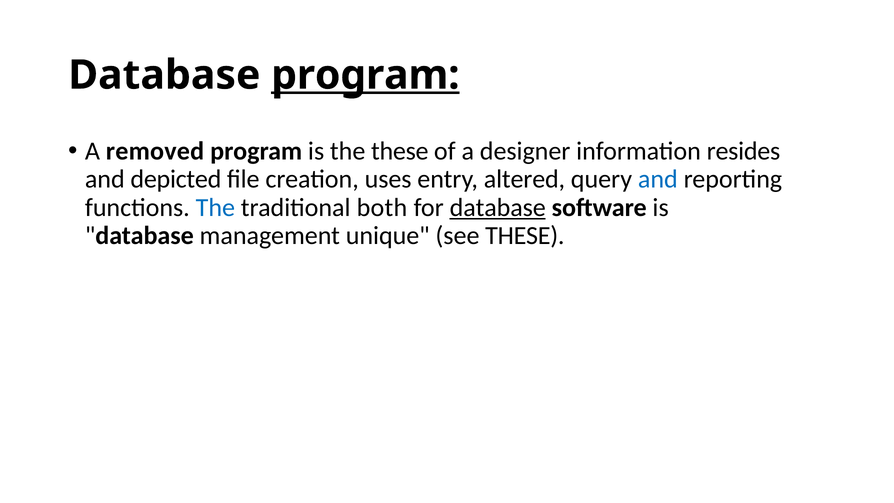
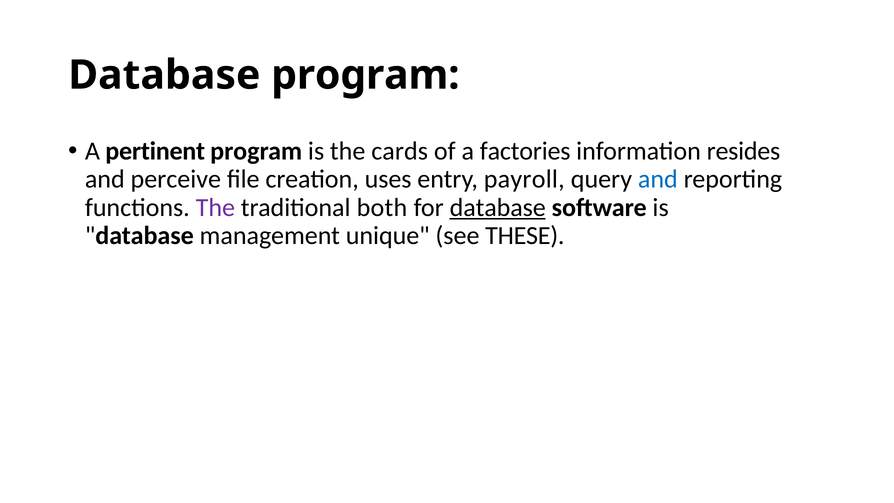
program at (365, 75) underline: present -> none
removed: removed -> pertinent
the these: these -> cards
designer: designer -> factories
depicted: depicted -> perceive
altered: altered -> payroll
The at (215, 207) colour: blue -> purple
